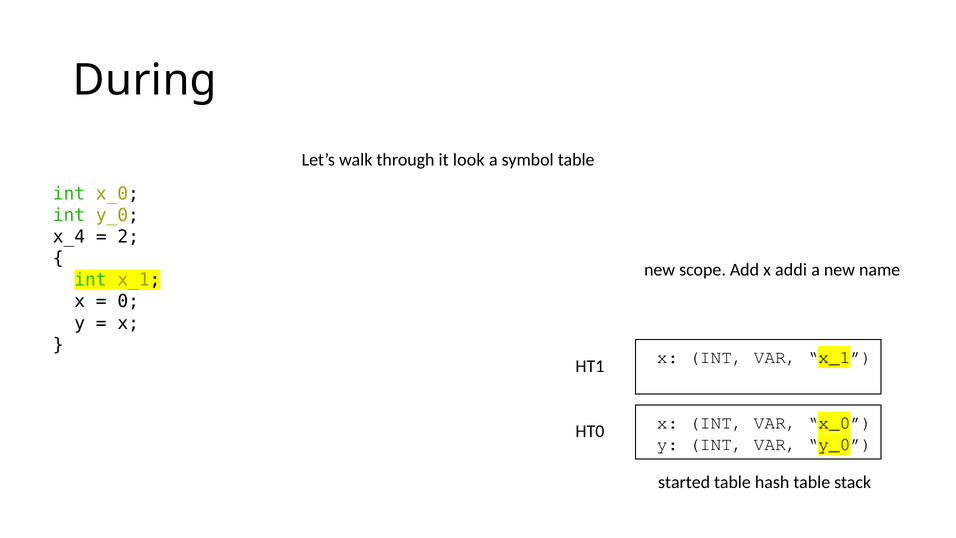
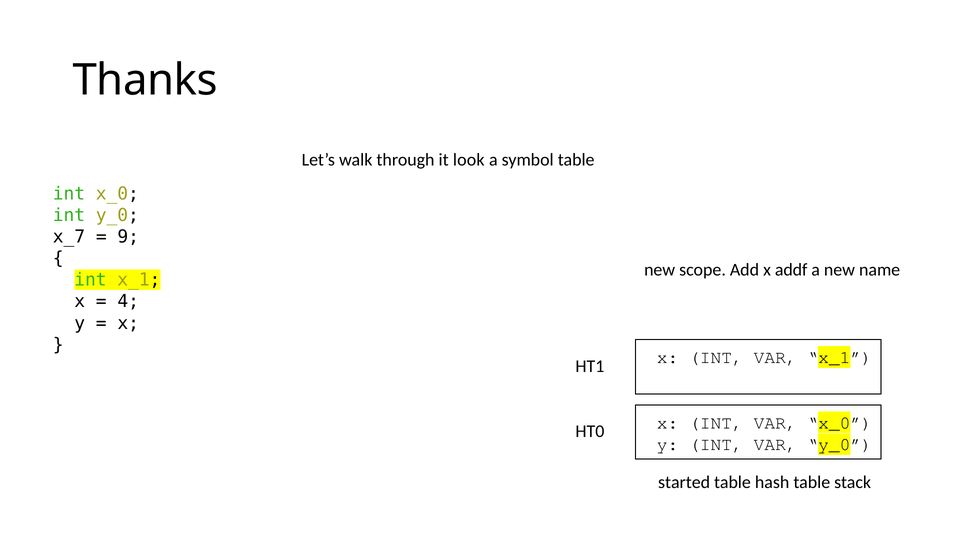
During: During -> Thanks
x_4: x_4 -> x_7
2: 2 -> 9
addi: addi -> addf
0: 0 -> 4
